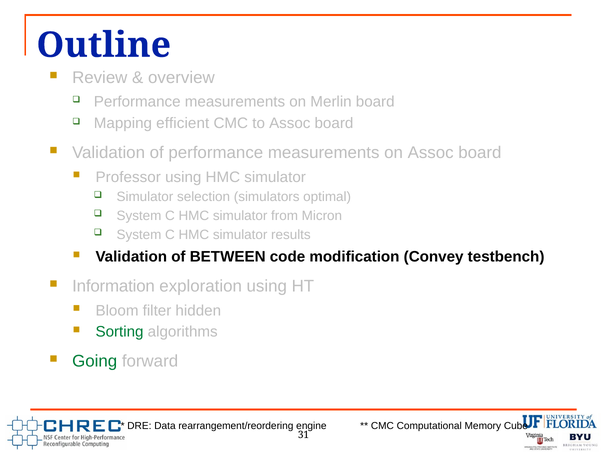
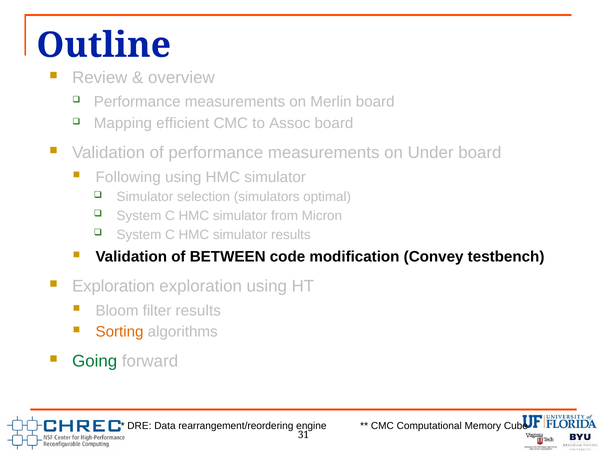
on Assoc: Assoc -> Under
Professor: Professor -> Following
Information at (114, 287): Information -> Exploration
filter hidden: hidden -> results
Sorting colour: green -> orange
